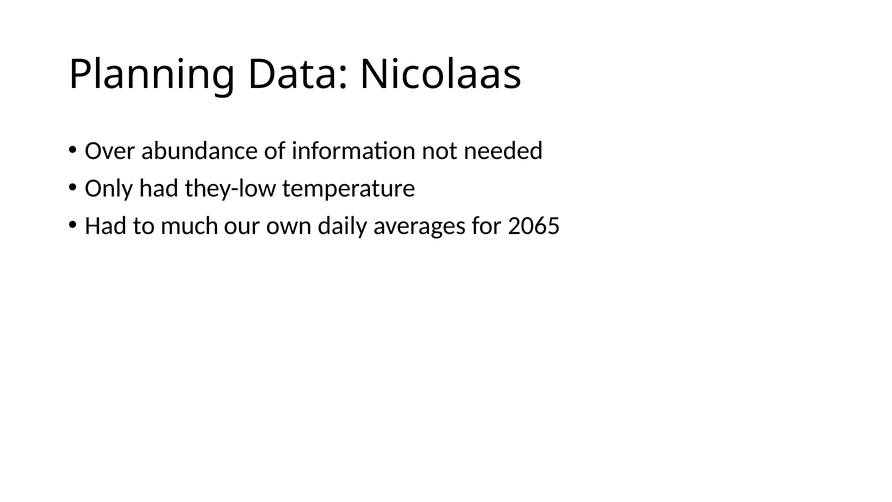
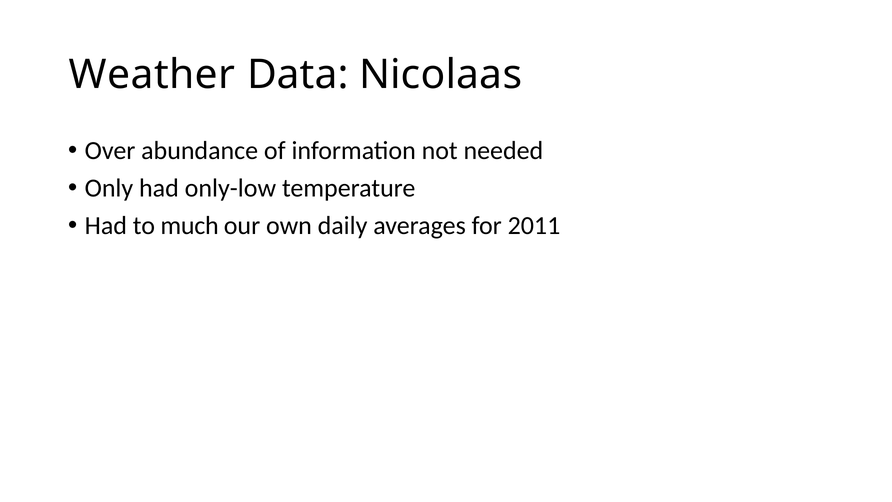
Planning: Planning -> Weather
they-low: they-low -> only-low
2065: 2065 -> 2011
